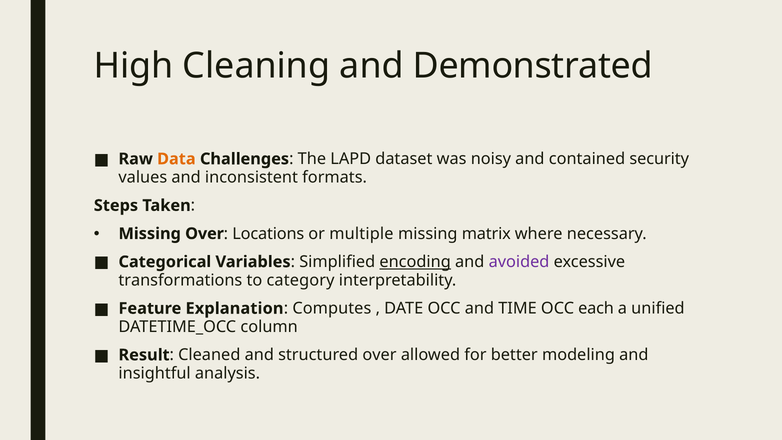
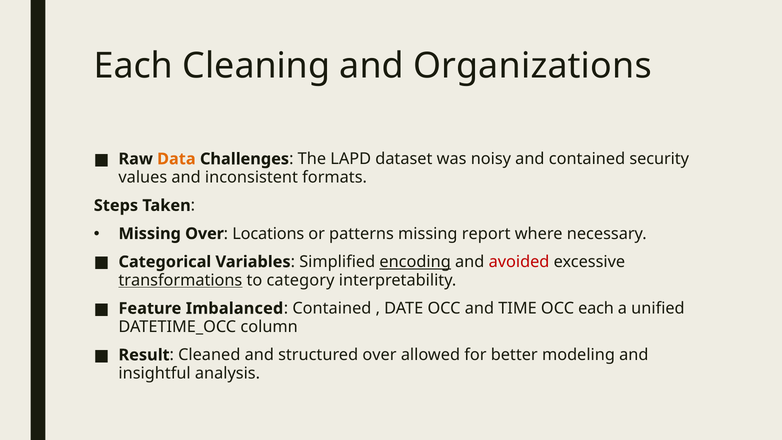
High at (134, 66): High -> Each
Demonstrated: Demonstrated -> Organizations
multiple: multiple -> patterns
matrix: matrix -> report
avoided colour: purple -> red
transformations underline: none -> present
Explanation: Explanation -> Imbalanced
Computes at (332, 308): Computes -> Contained
